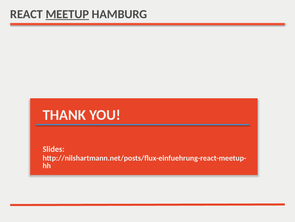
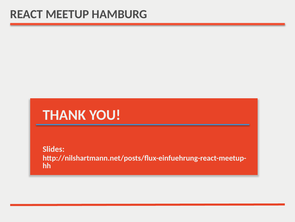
MEETUP underline: present -> none
